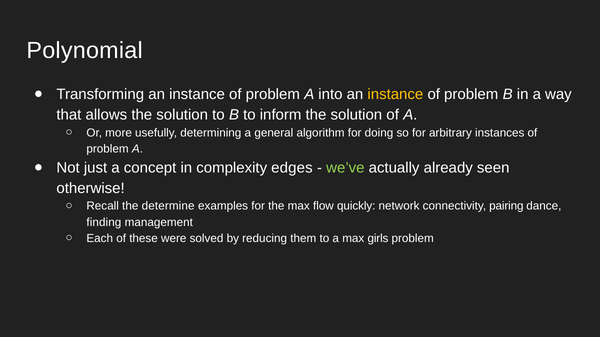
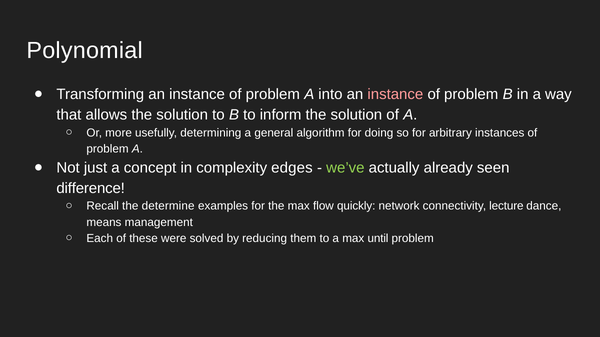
instance at (395, 94) colour: yellow -> pink
otherwise: otherwise -> difference
pairing: pairing -> lecture
finding: finding -> means
girls: girls -> until
